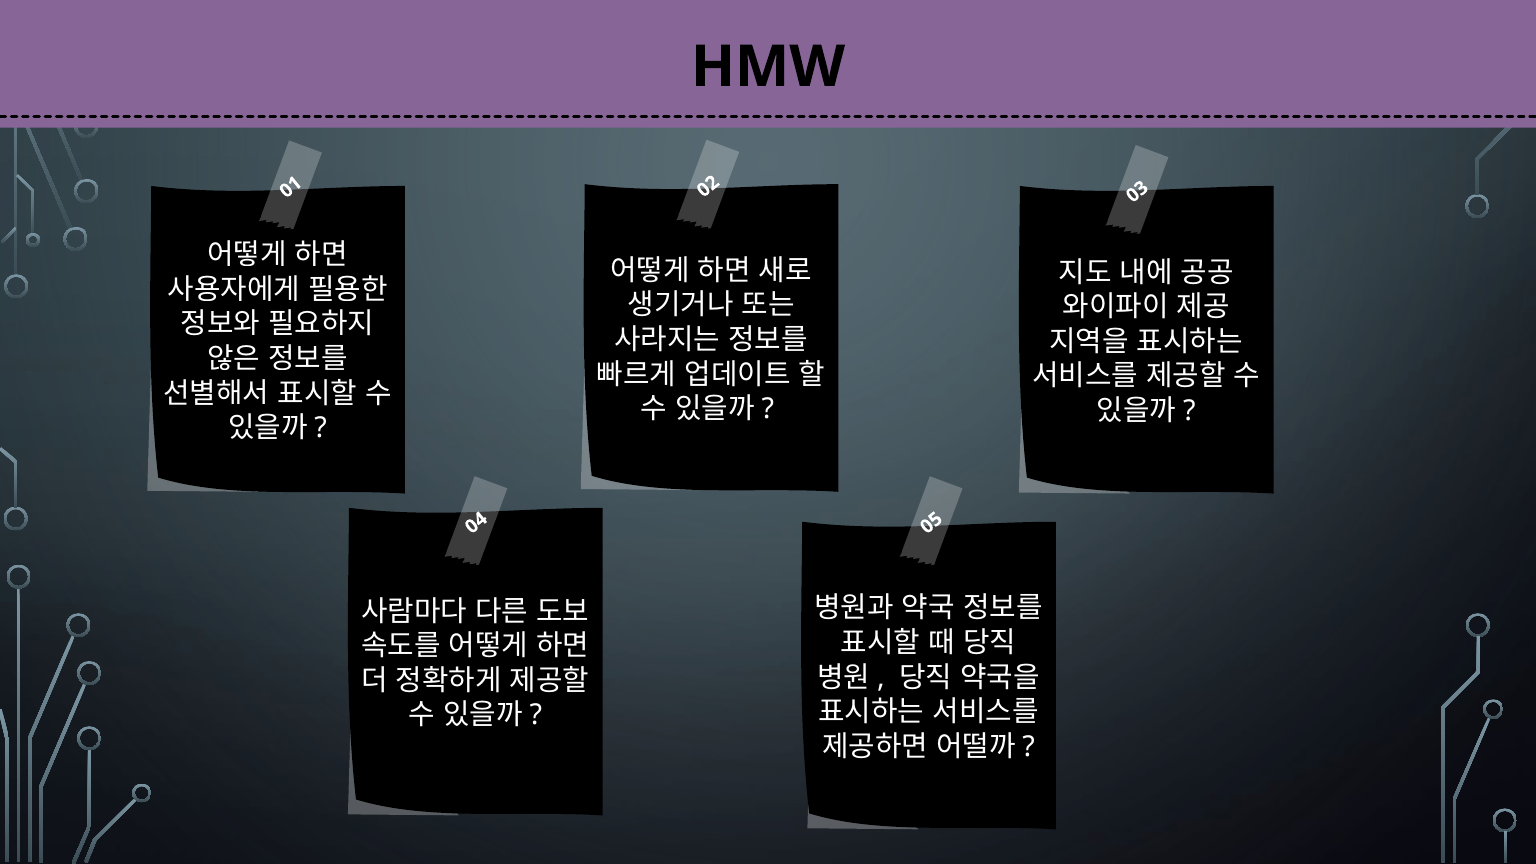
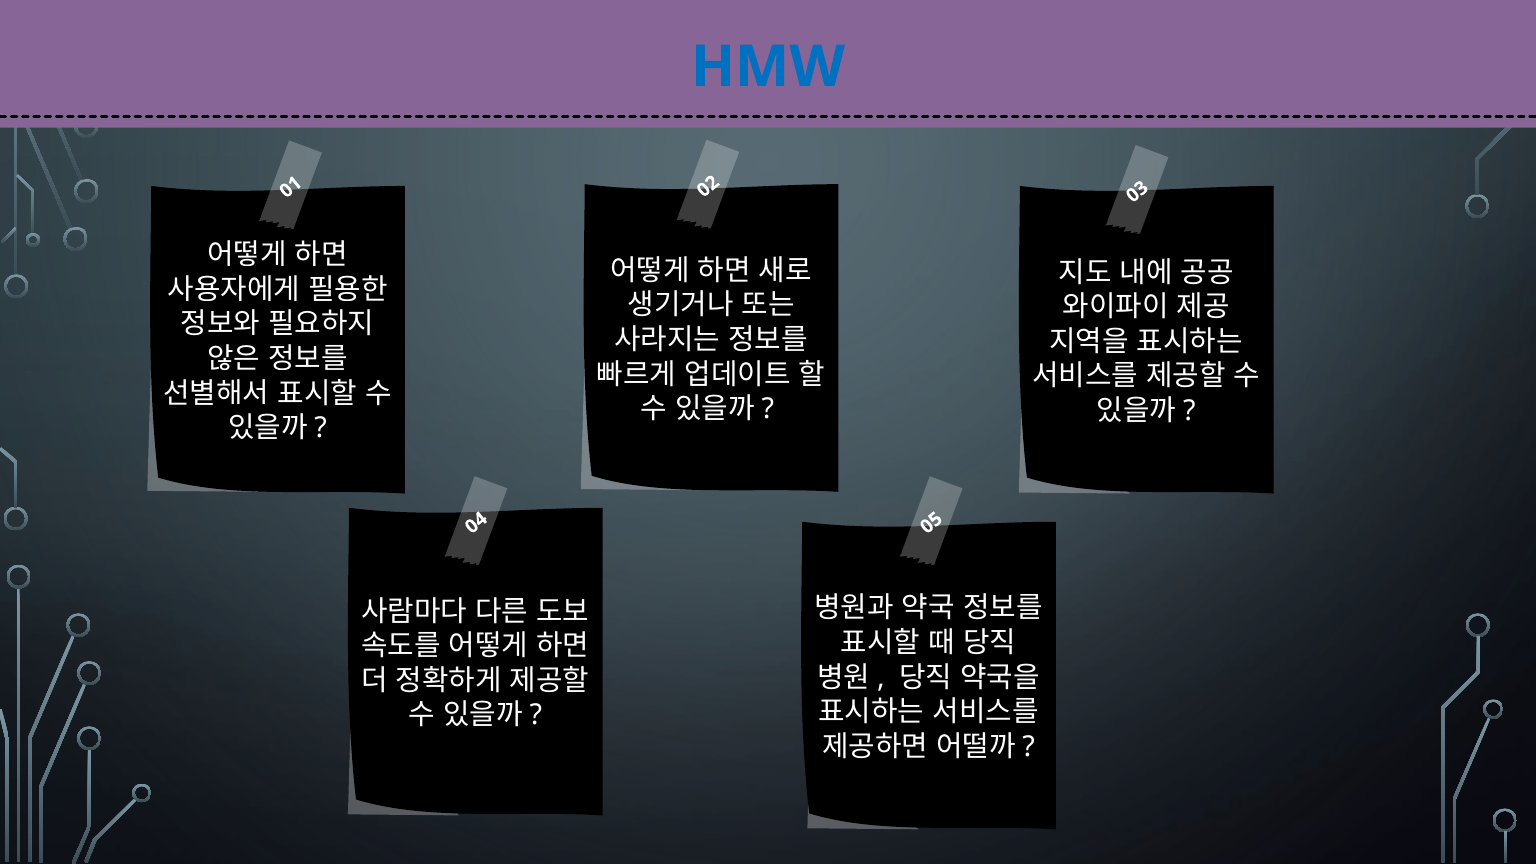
HMW colour: black -> blue
